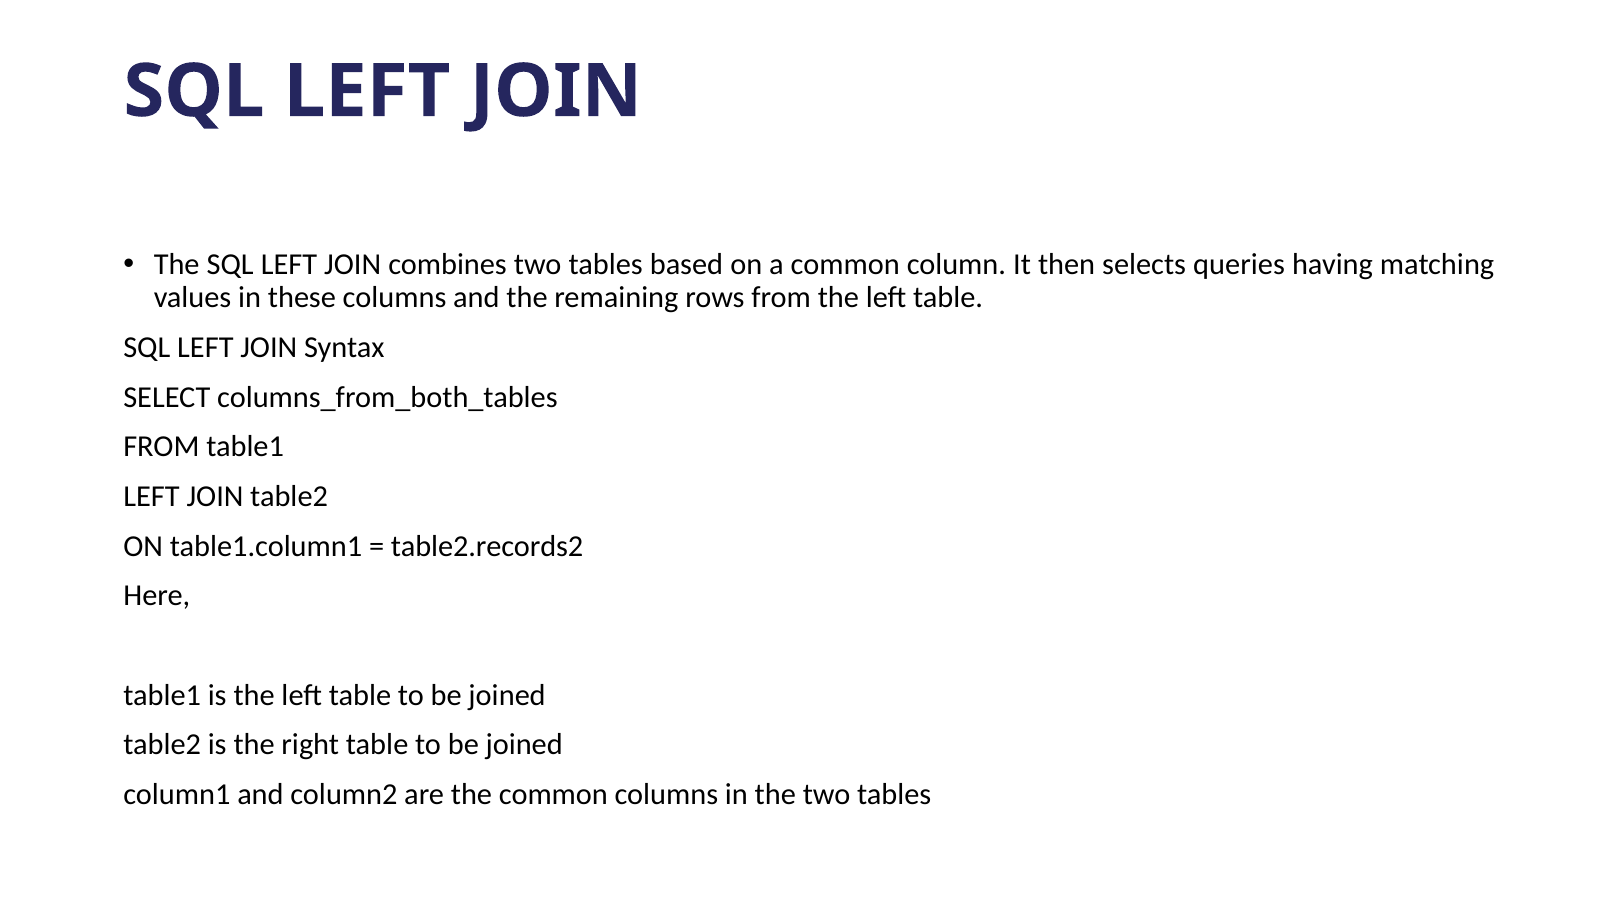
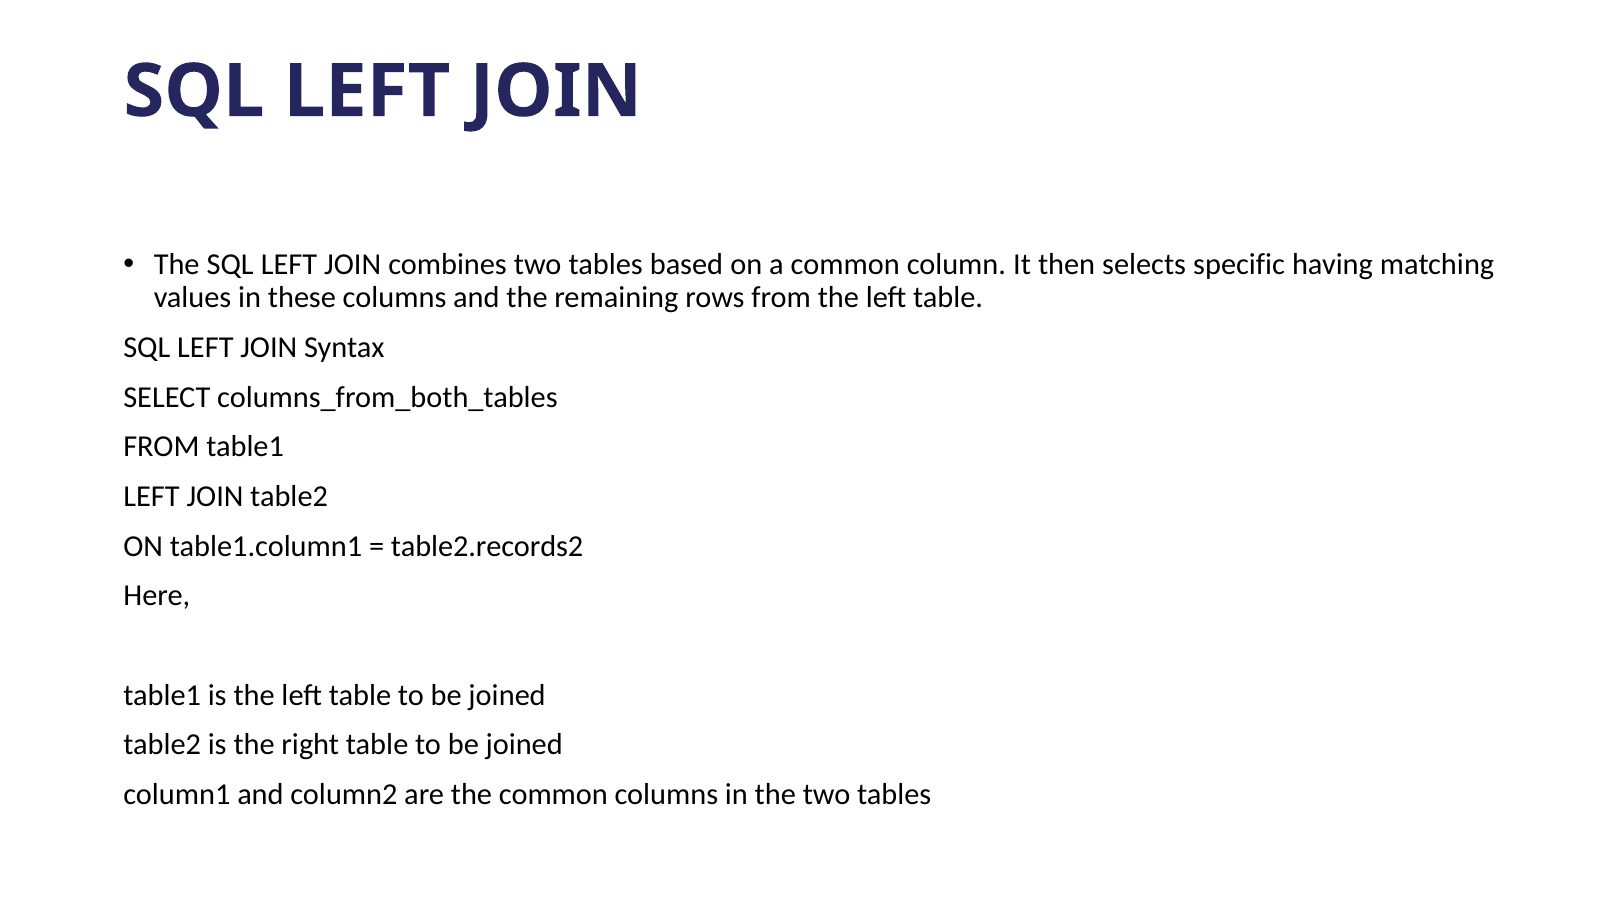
queries: queries -> specific
